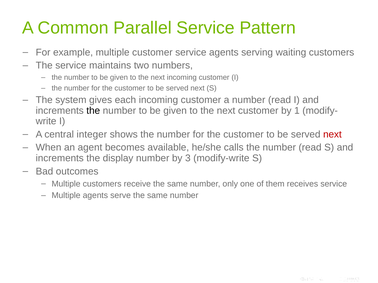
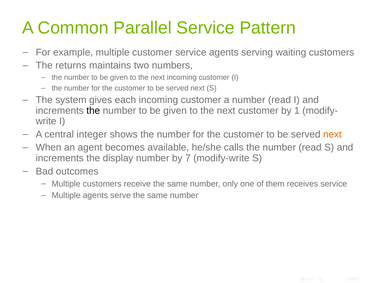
The service: service -> returns
next at (332, 135) colour: red -> orange
3: 3 -> 7
